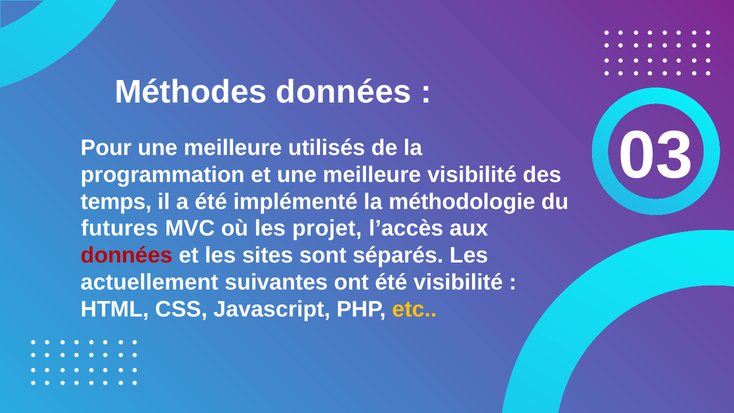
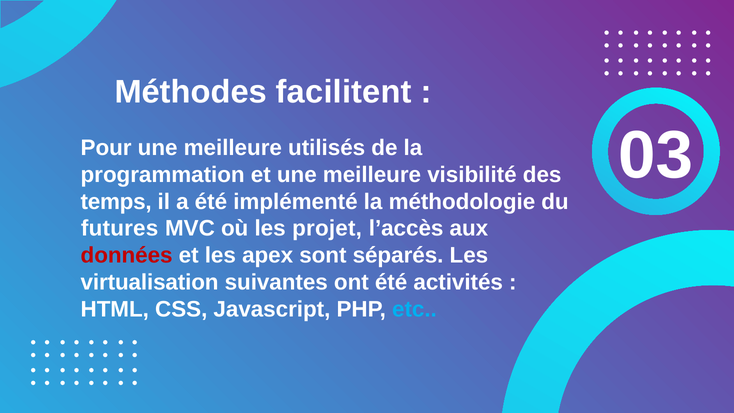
Méthodes données: données -> facilitent
sites: sites -> apex
actuellement: actuellement -> virtualisation
été visibilité: visibilité -> activités
etc colour: yellow -> light blue
